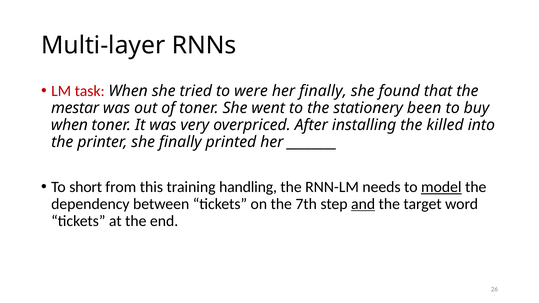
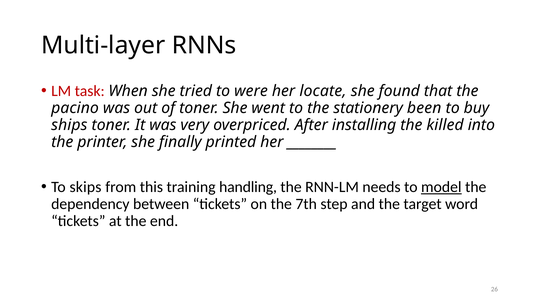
her finally: finally -> locate
mestar: mestar -> pacino
when at (69, 125): when -> ships
short: short -> skips
and underline: present -> none
